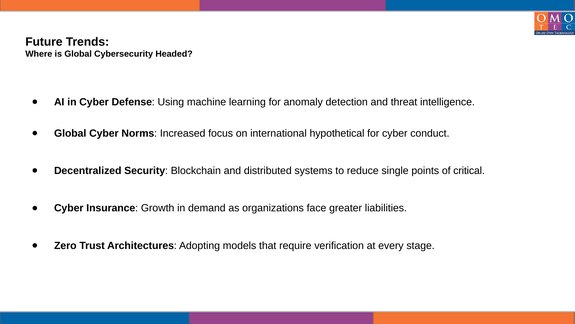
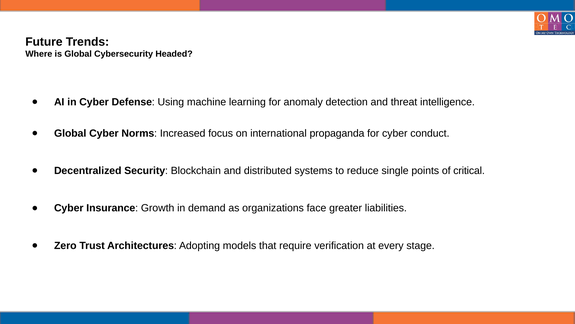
hypothetical: hypothetical -> propaganda
